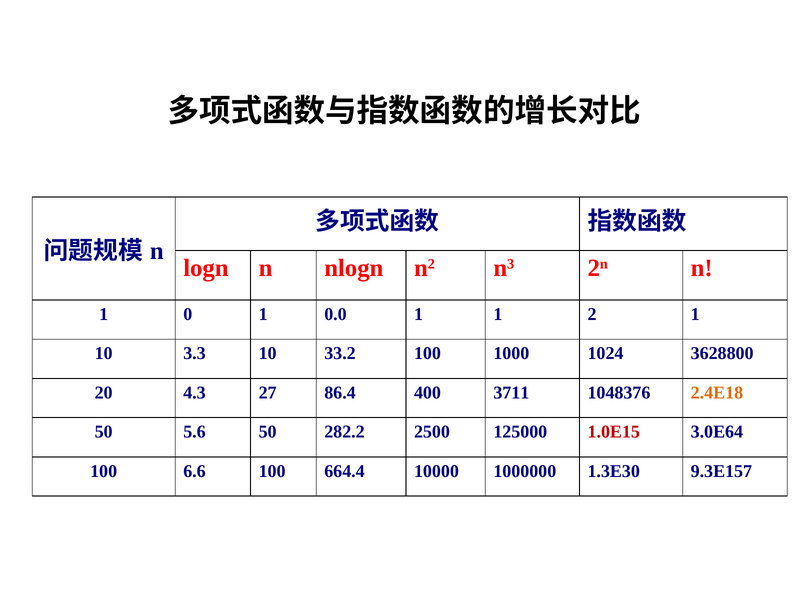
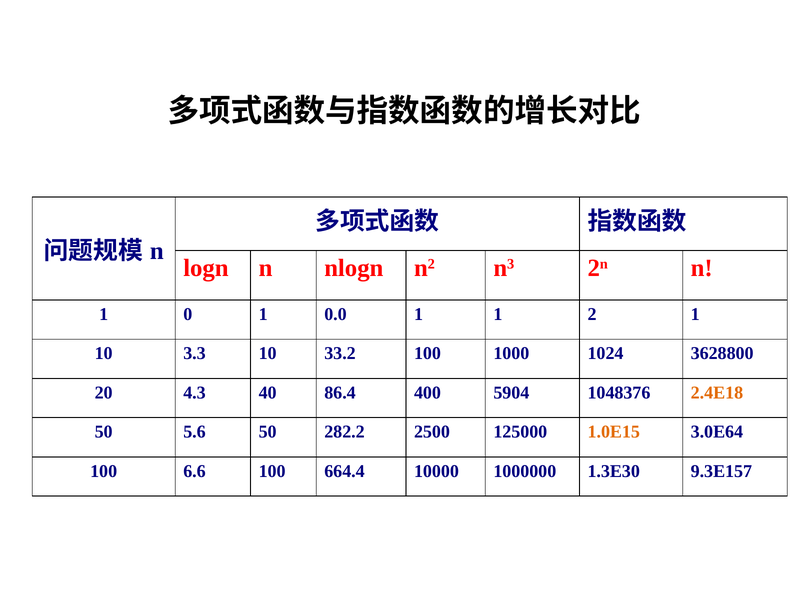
27: 27 -> 40
3711: 3711 -> 5904
1.0E15 colour: red -> orange
